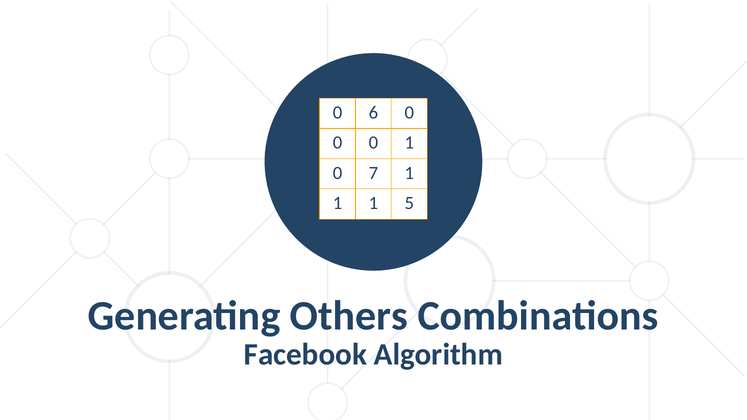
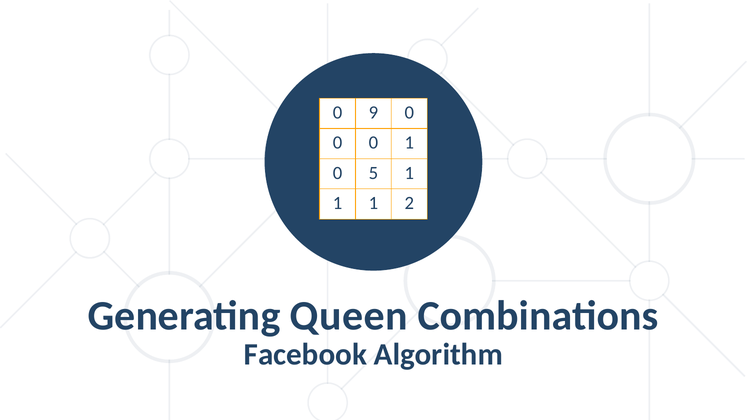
6: 6 -> 9
7: 7 -> 5
5: 5 -> 2
Others: Others -> Queen
